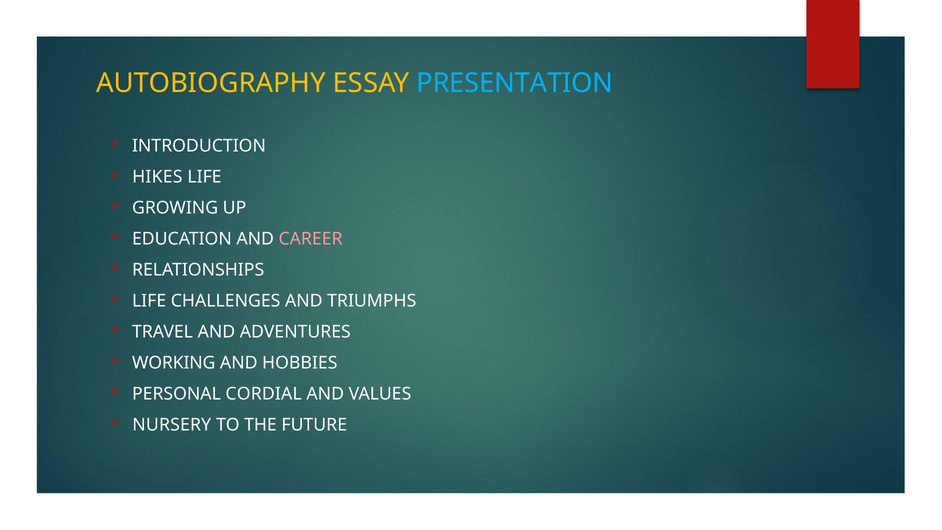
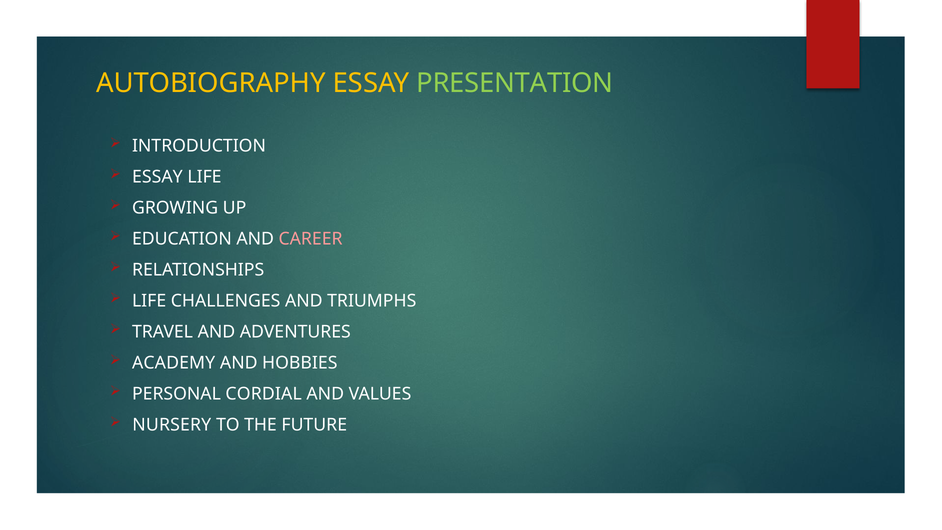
PRESENTATION colour: light blue -> light green
HIKES at (157, 177): HIKES -> ESSAY
WORKING: WORKING -> ACADEMY
